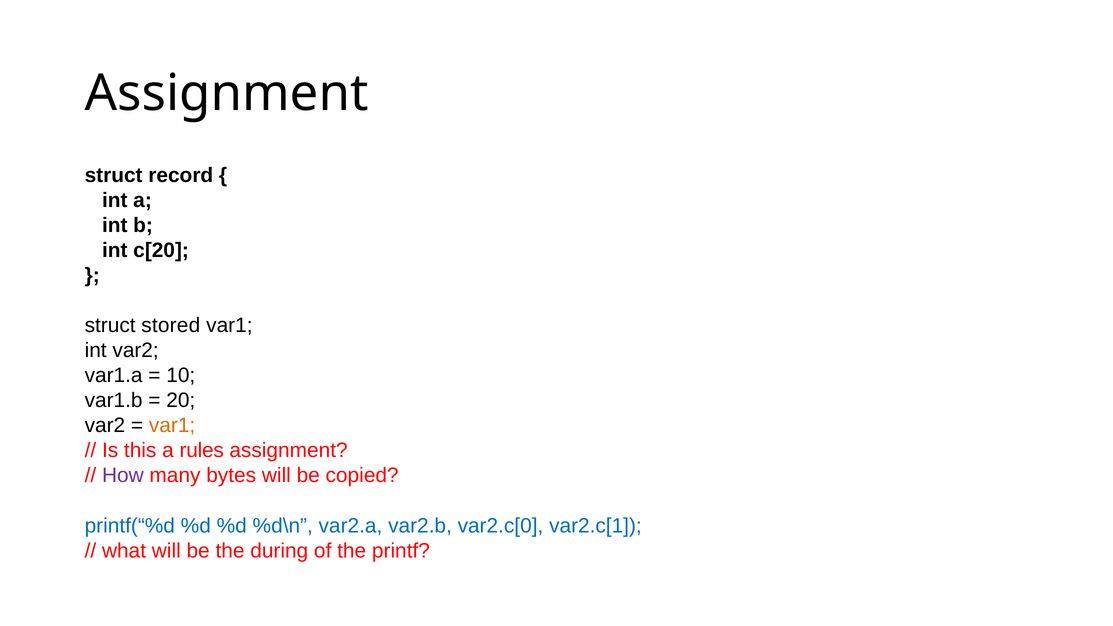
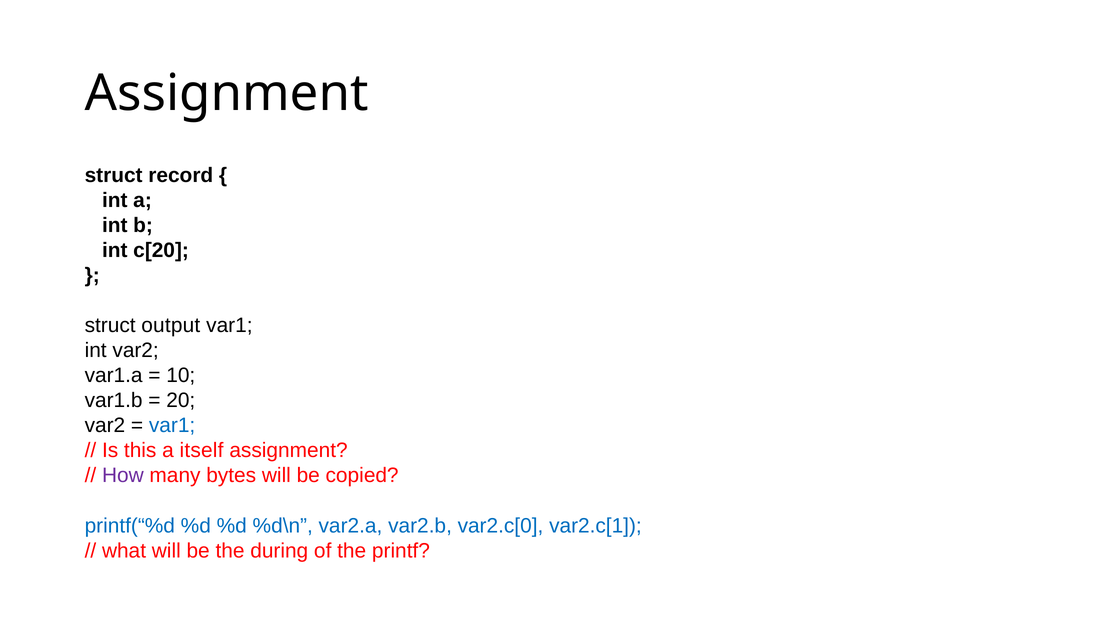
stored: stored -> output
var1 at (172, 426) colour: orange -> blue
rules: rules -> itself
